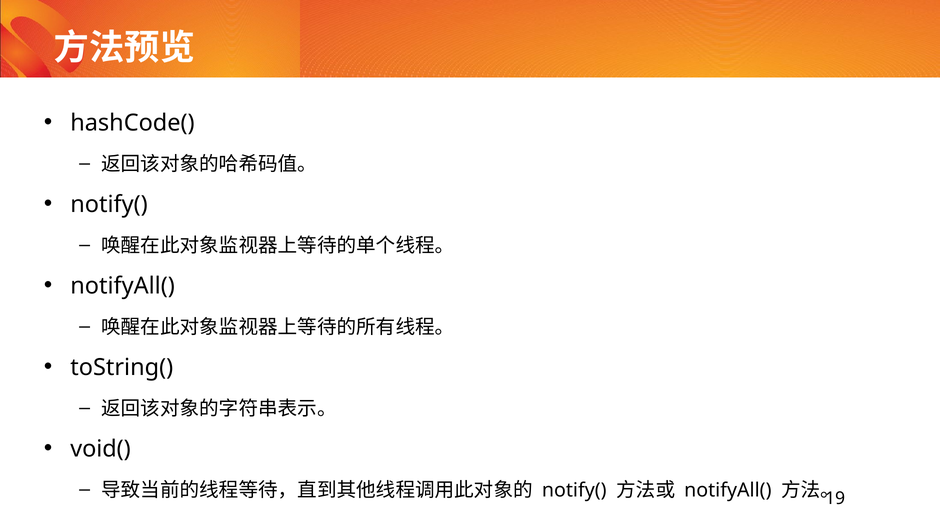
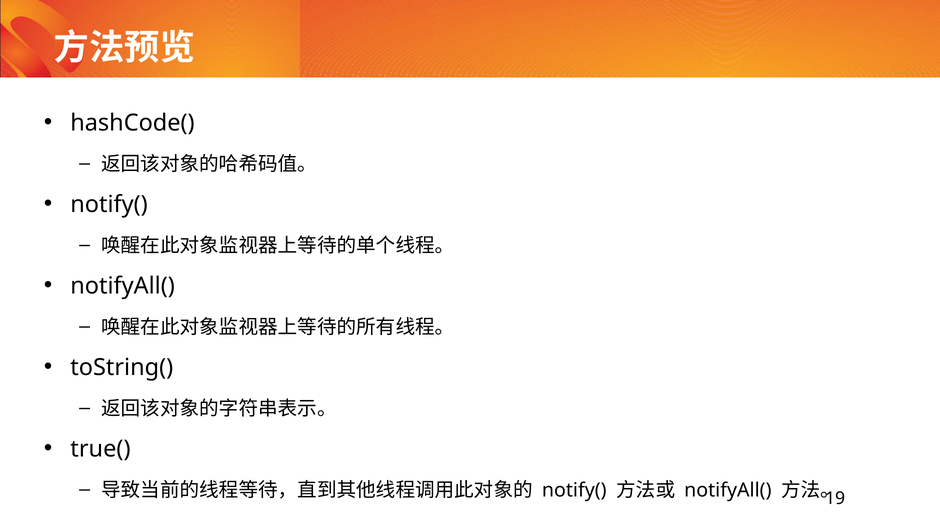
void(: void( -> true(
